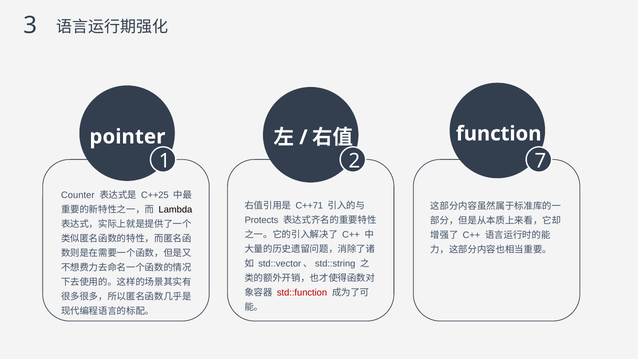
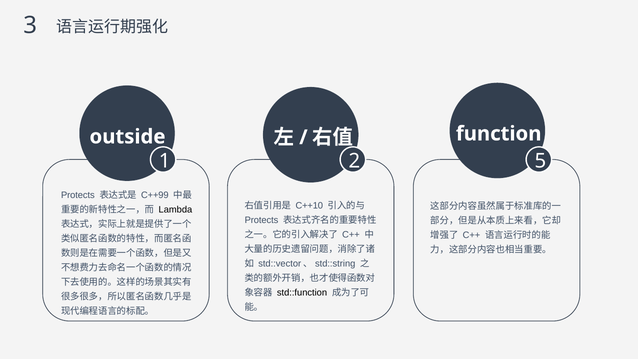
pointer: pointer -> outside
7: 7 -> 5
Counter at (78, 195): Counter -> Protects
C++25: C++25 -> C++99
C++71: C++71 -> C++10
std::function colour: red -> black
